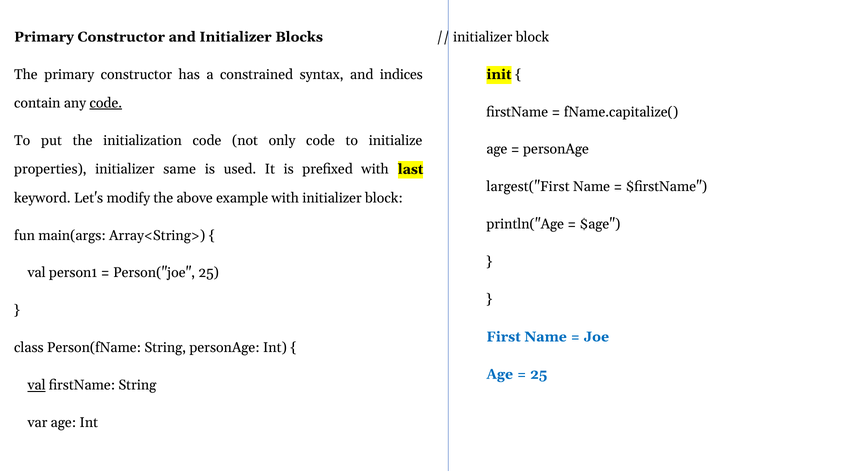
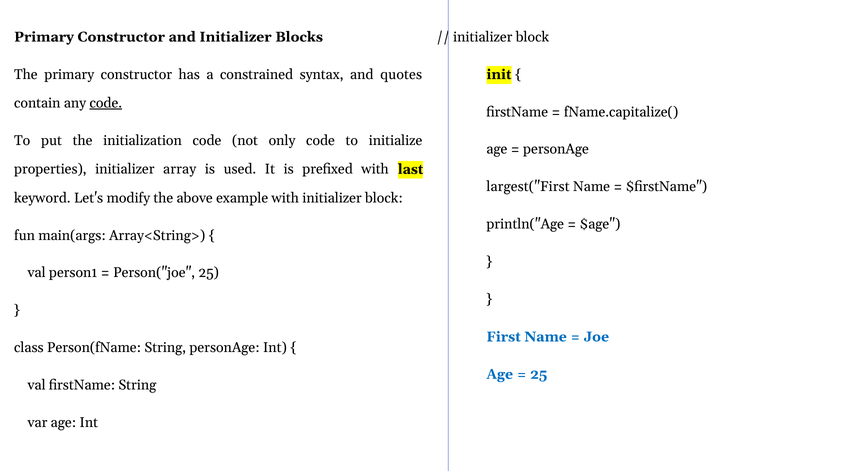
indices: indices -> quotes
same: same -> array
val at (37, 385) underline: present -> none
